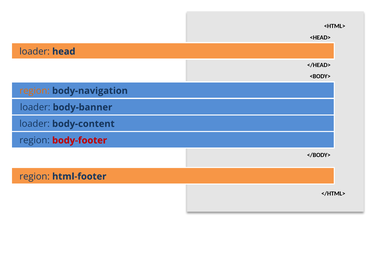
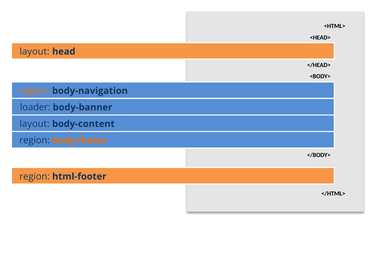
loader at (35, 52): loader -> layout
loader at (35, 124): loader -> layout
body-footer colour: red -> orange
